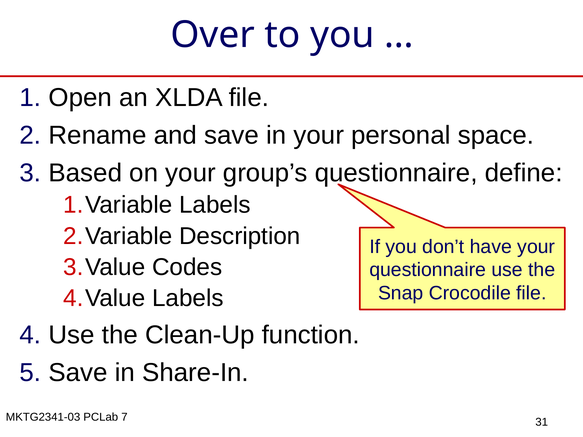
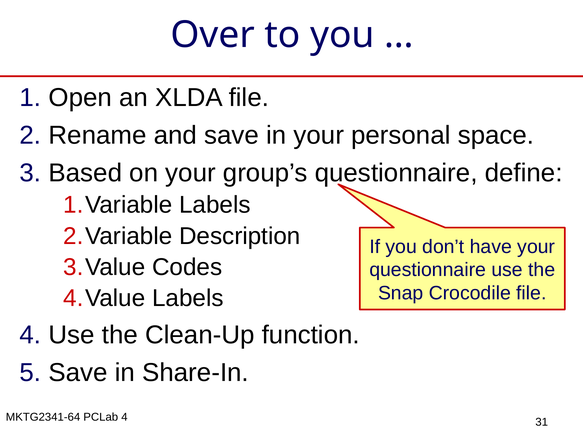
MKTG2341-03: MKTG2341-03 -> MKTG2341-64
PCLab 7: 7 -> 4
